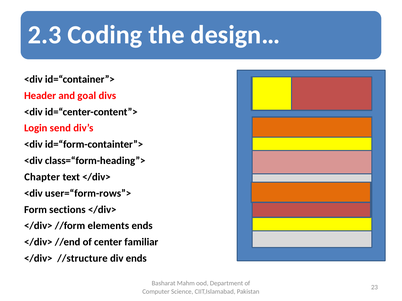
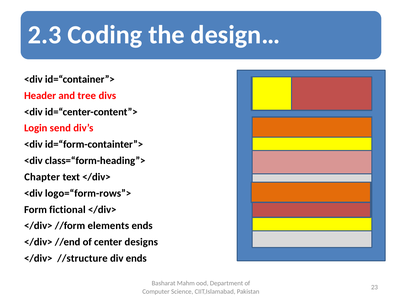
goal: goal -> tree
user=“form-rows”>: user=“form-rows”> -> logo=“form-rows”>
sections: sections -> fictional
familiar: familiar -> designs
